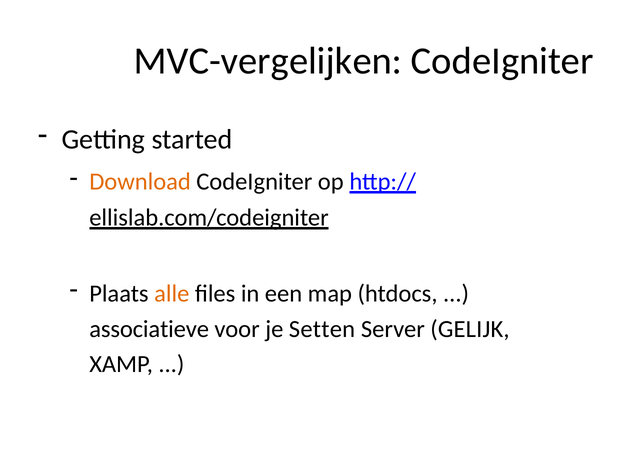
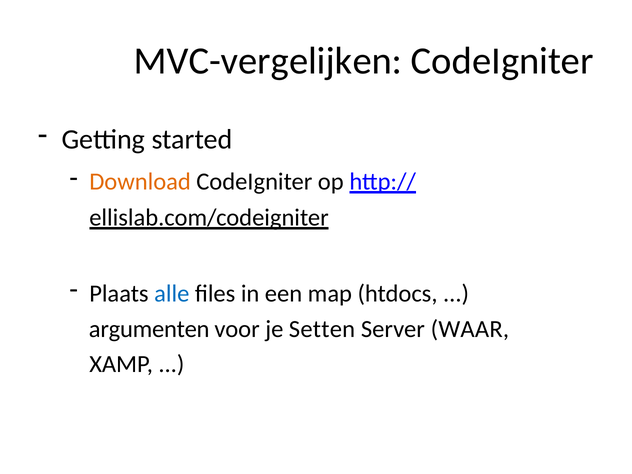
alle colour: orange -> blue
associatieve: associatieve -> argumenten
GELIJK: GELIJK -> WAAR
